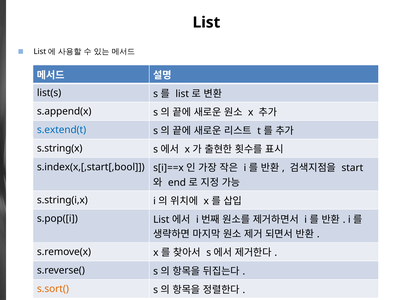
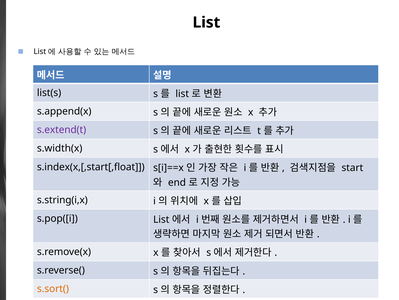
s.extend(t colour: blue -> purple
s.string(x: s.string(x -> s.width(x
s.index(x,[,start[,bool: s.index(x,[,start[,bool -> s.index(x,[,start[,float
